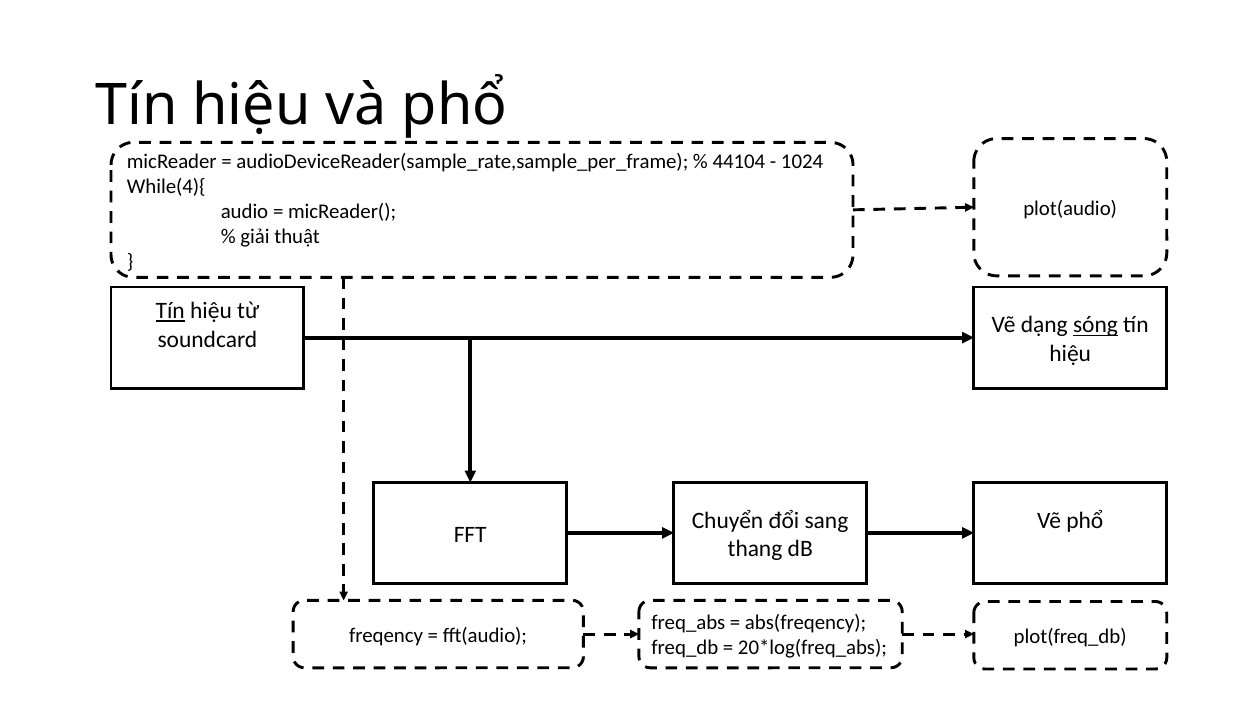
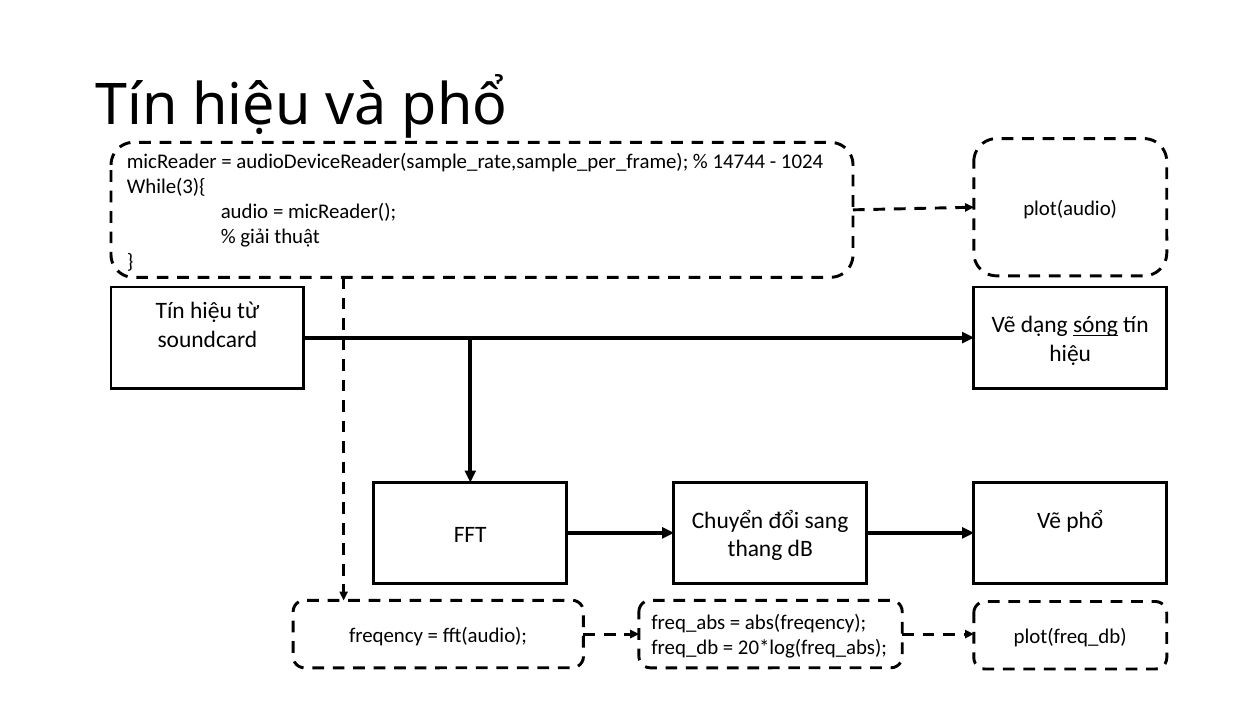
44104: 44104 -> 14744
While(4){: While(4){ -> While(3){
Tín at (170, 311) underline: present -> none
